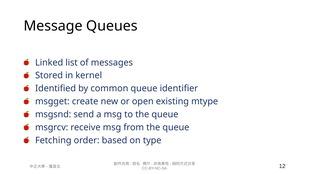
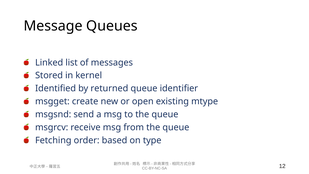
common: common -> returned
